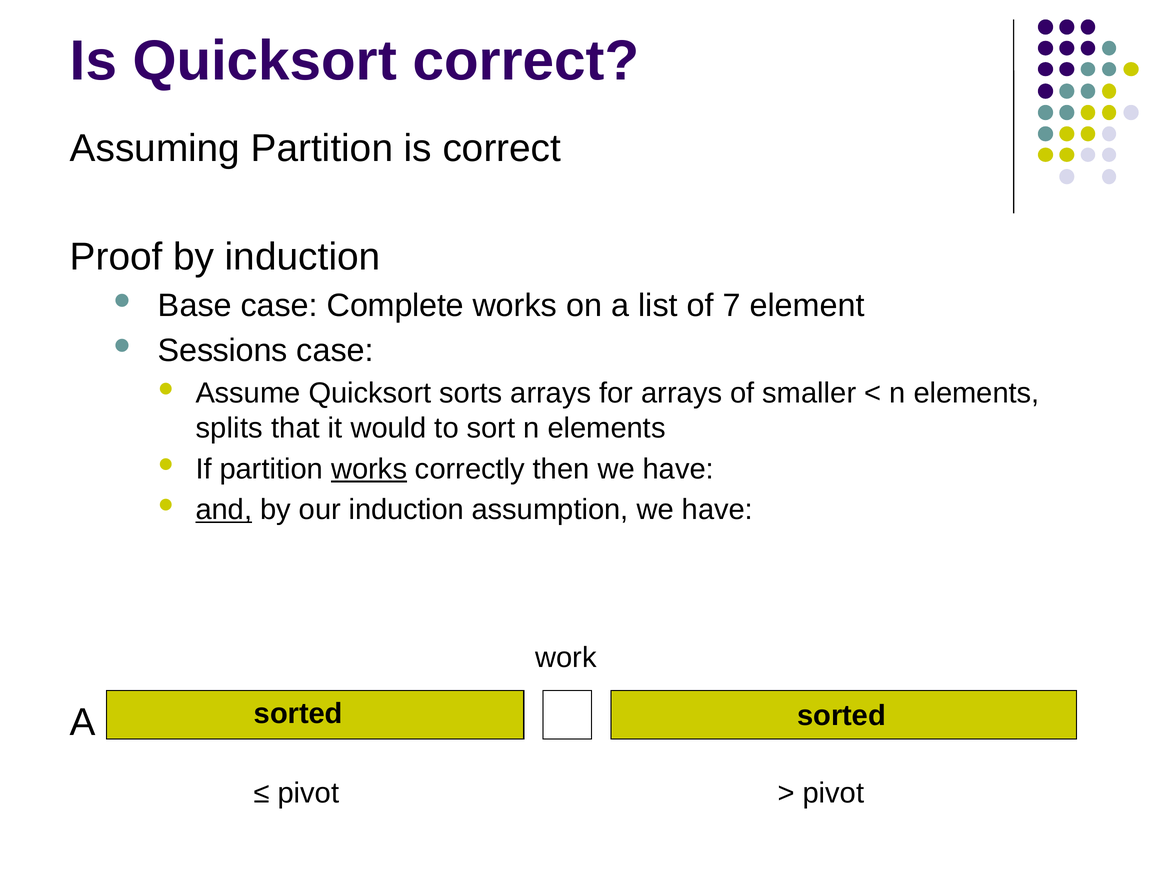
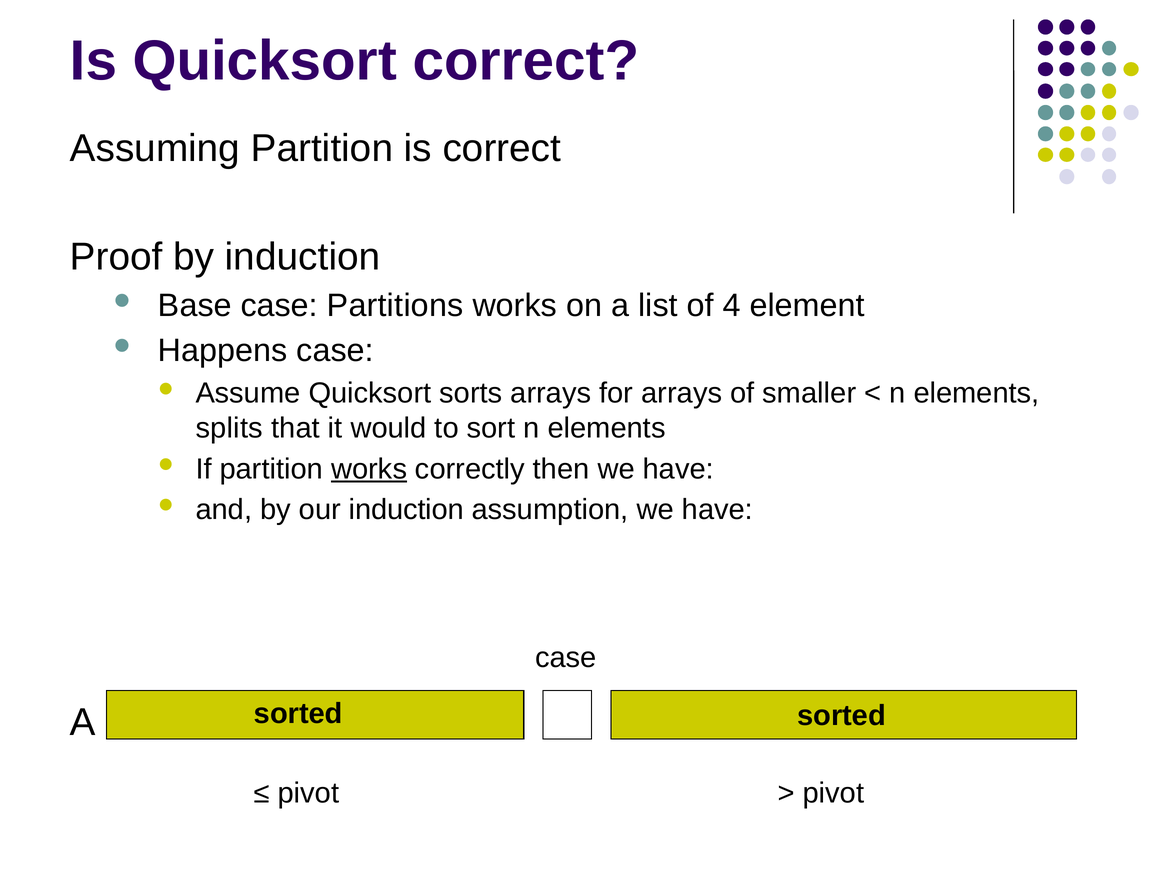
Complete: Complete -> Partitions
7: 7 -> 4
Sessions: Sessions -> Happens
and underline: present -> none
work at (566, 657): work -> case
